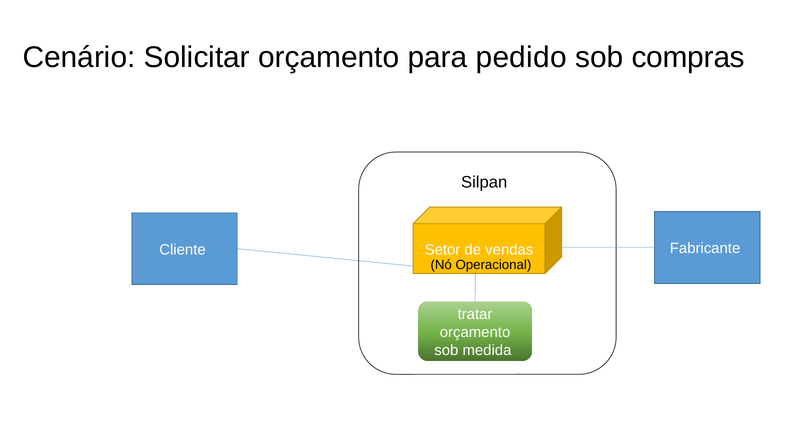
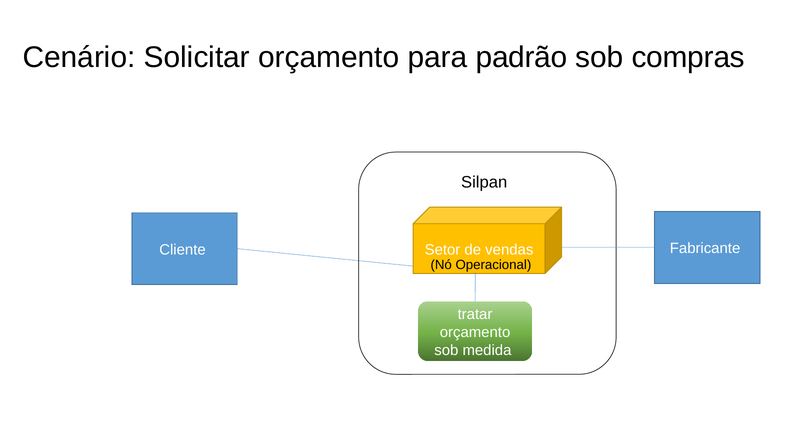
pedido: pedido -> padrão
